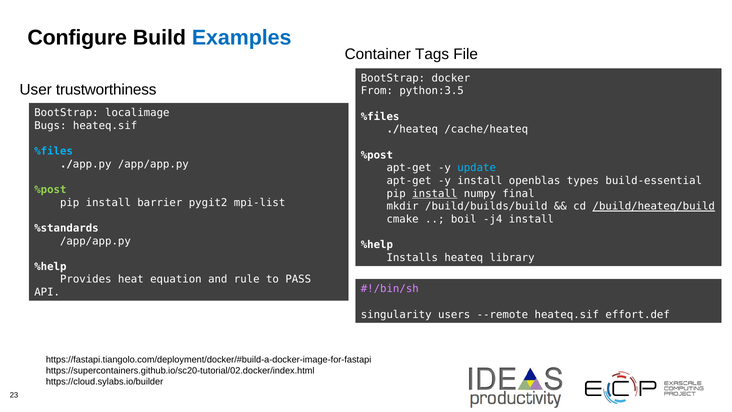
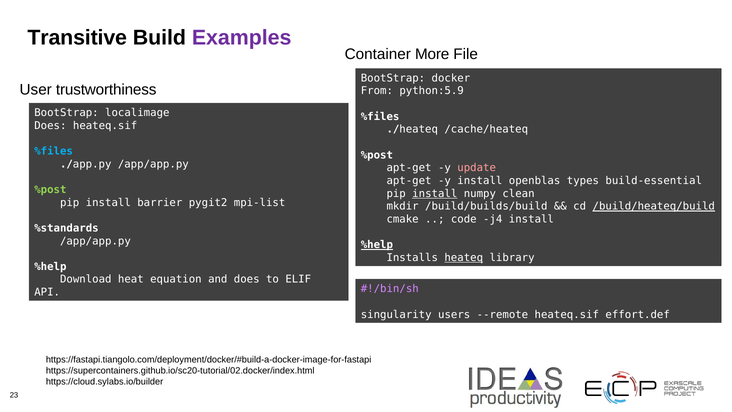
Configure: Configure -> Transitive
Examples colour: blue -> purple
Tags: Tags -> More
python:3.5: python:3.5 -> python:5.9
Bugs at (50, 126): Bugs -> Does
update colour: light blue -> pink
final: final -> clean
boil: boil -> code
%help at (377, 245) underline: none -> present
heateq underline: none -> present
Provides: Provides -> Download
and rule: rule -> does
PASS: PASS -> ELIF
